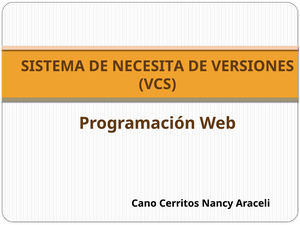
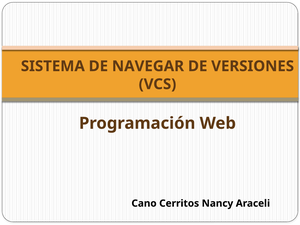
NECESITA: NECESITA -> NAVEGAR
